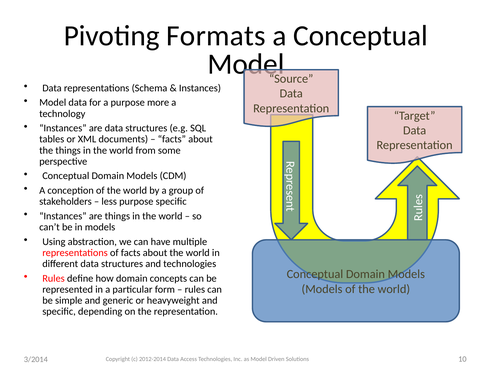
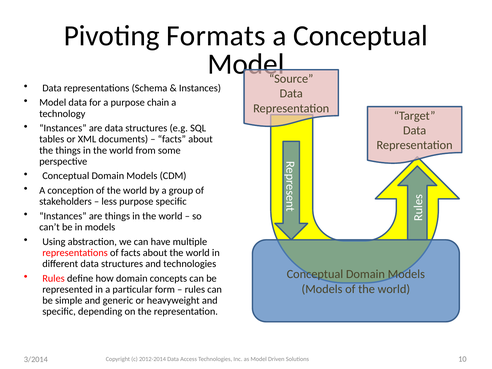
more: more -> chain
